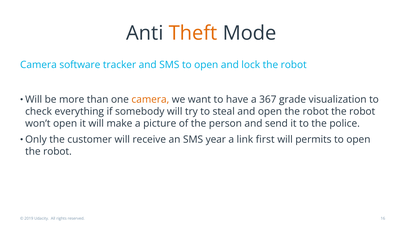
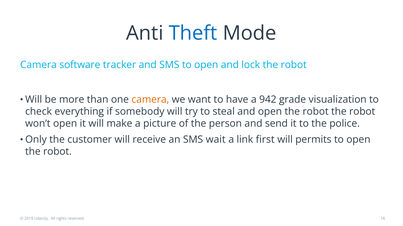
Theft colour: orange -> blue
367: 367 -> 942
year: year -> wait
